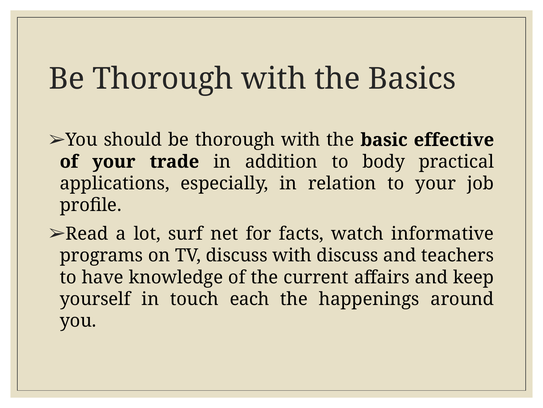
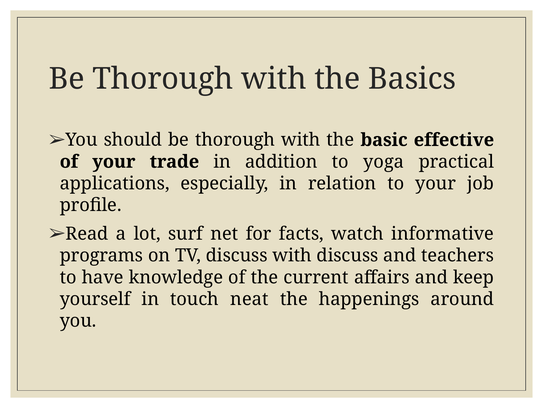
body: body -> yoga
each: each -> neat
